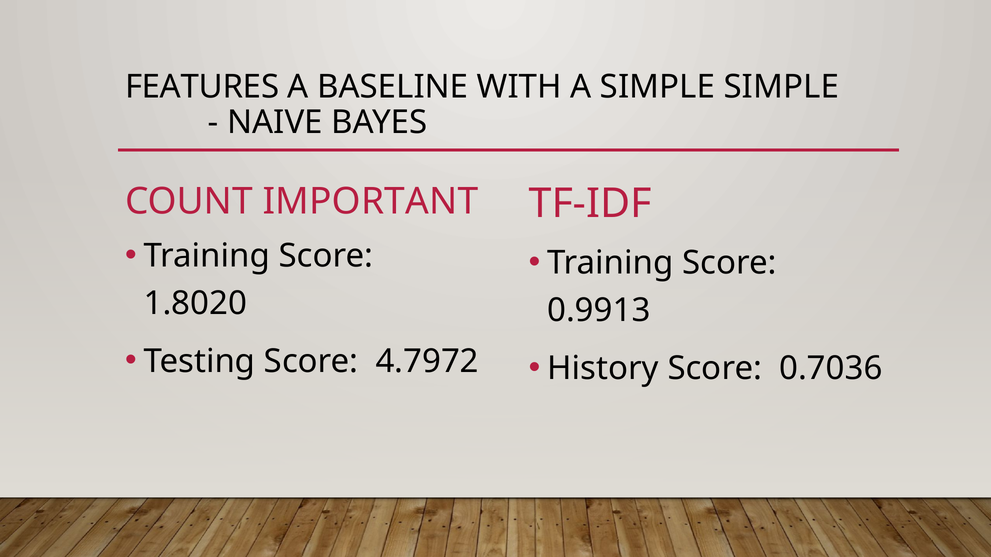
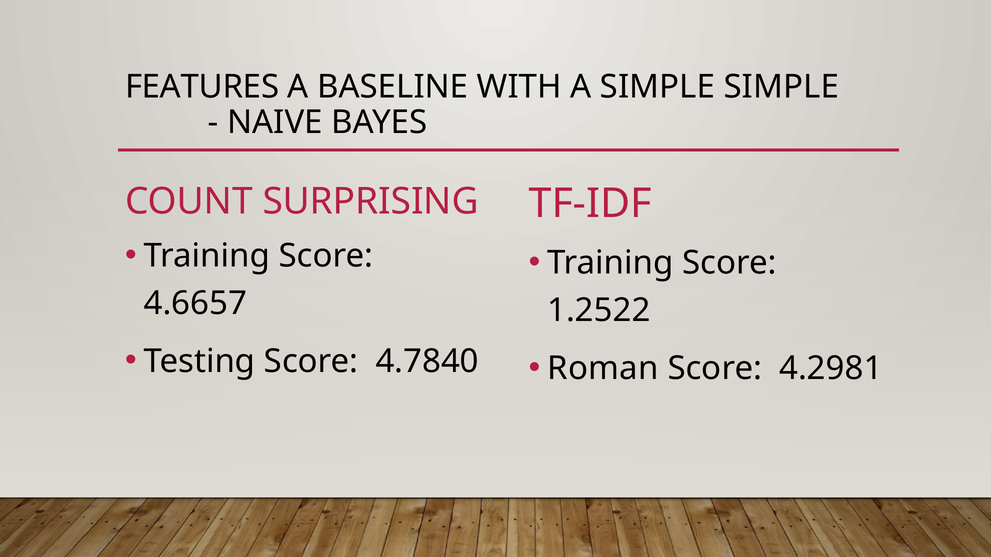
IMPORTANT: IMPORTANT -> SURPRISING
1.8020: 1.8020 -> 4.6657
0.9913: 0.9913 -> 1.2522
4.7972: 4.7972 -> 4.7840
History: History -> Roman
0.7036: 0.7036 -> 4.2981
